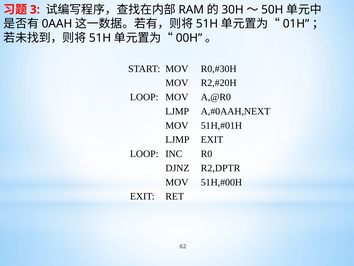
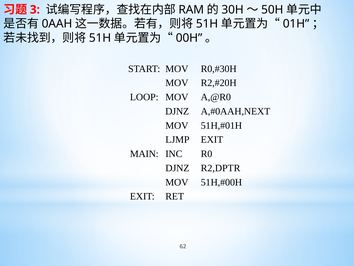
LJMP at (177, 111): LJMP -> DJNZ
LOOP at (144, 154): LOOP -> MAIN
